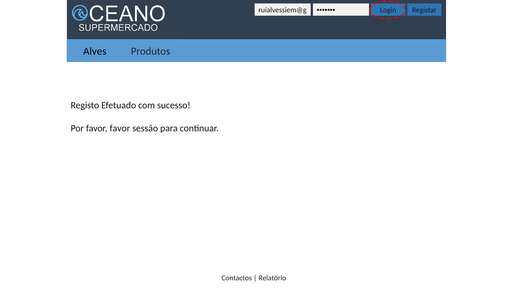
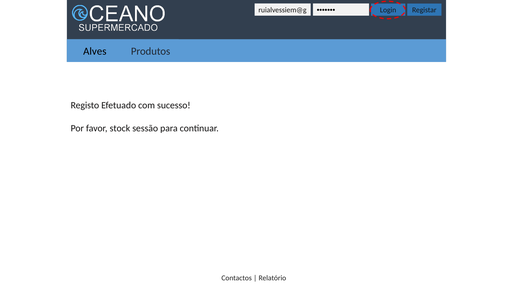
favor favor: favor -> stock
